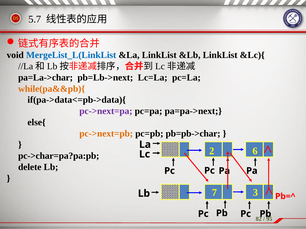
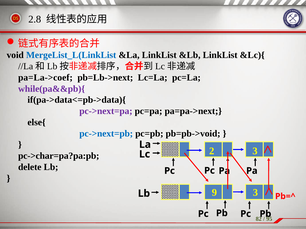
5.7: 5.7 -> 2.8
pa=La->char: pa=La->char -> pa=La->coef
while(pa&&pb){ colour: orange -> purple
pc->next=pb colour: orange -> blue
pb=pb->char: pb=pb->char -> pb=pb->void
2 6: 6 -> 3
7: 7 -> 9
